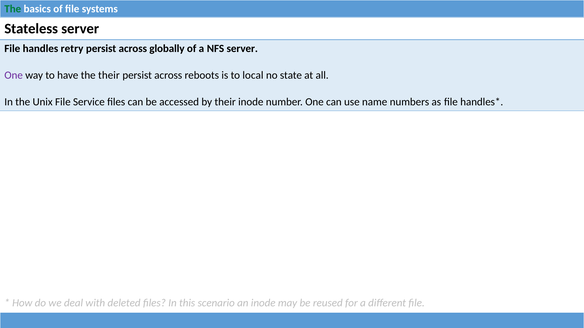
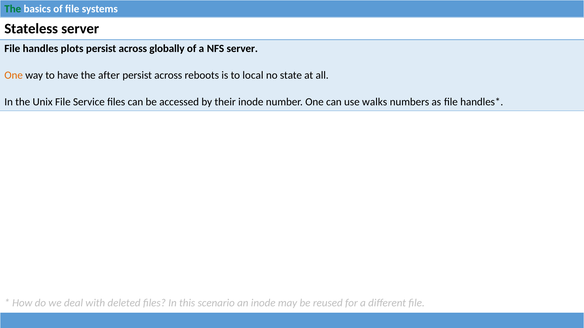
retry: retry -> plots
One at (14, 75) colour: purple -> orange
the their: their -> after
name: name -> walks
